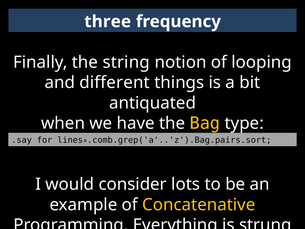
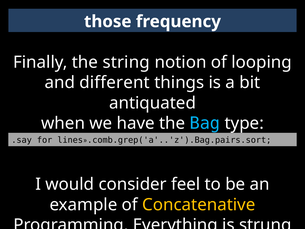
three: three -> those
Bag colour: yellow -> light blue
lots: lots -> feel
